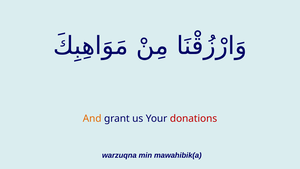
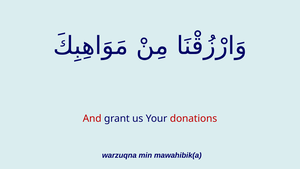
And colour: orange -> red
